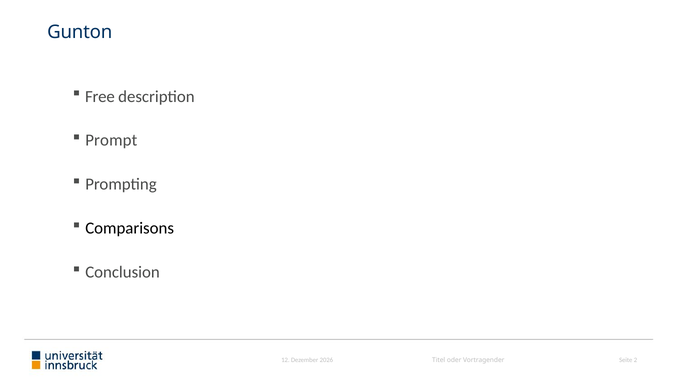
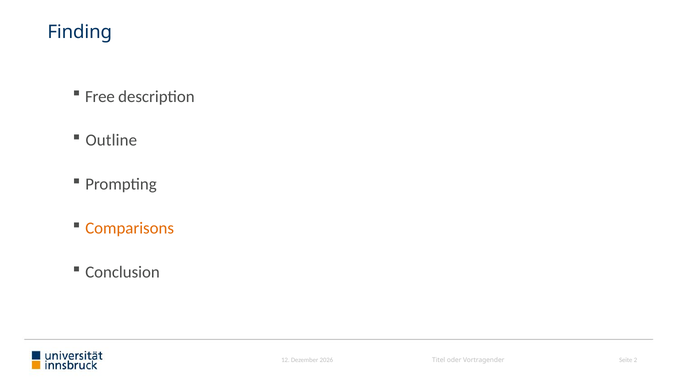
Gunton: Gunton -> Finding
Prompt: Prompt -> Outline
Comparisons colour: black -> orange
